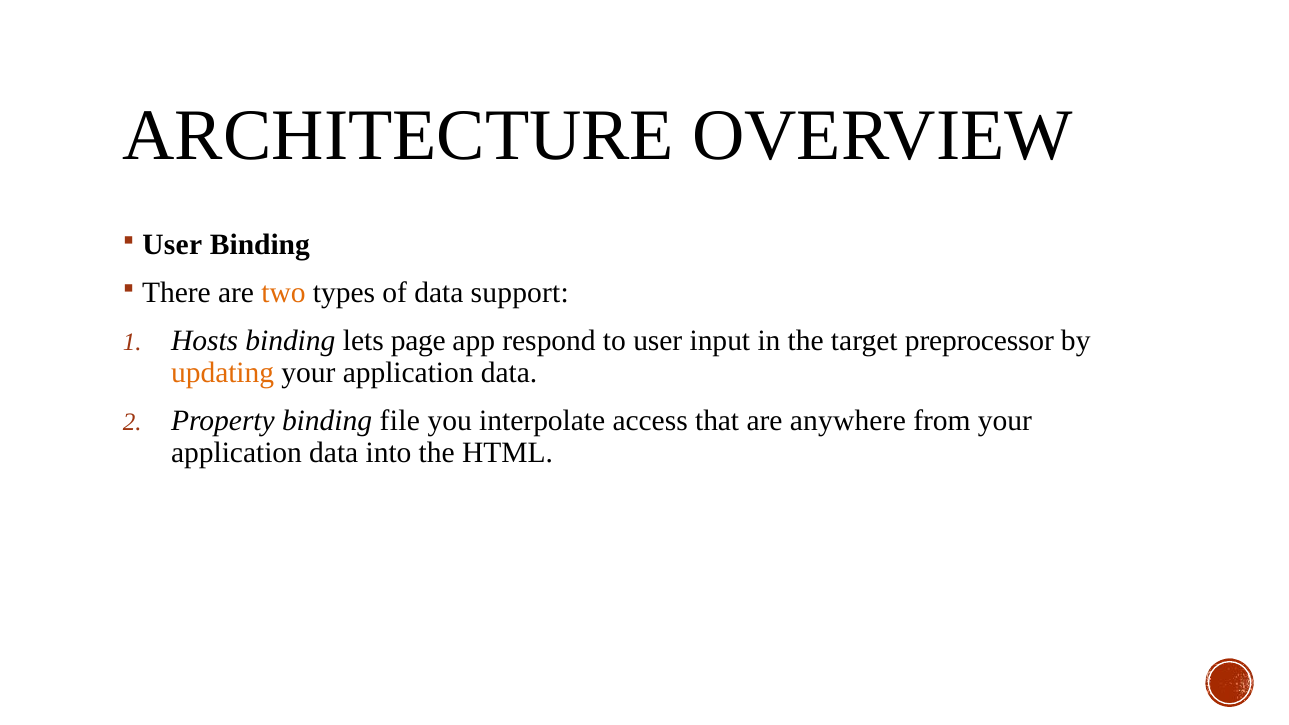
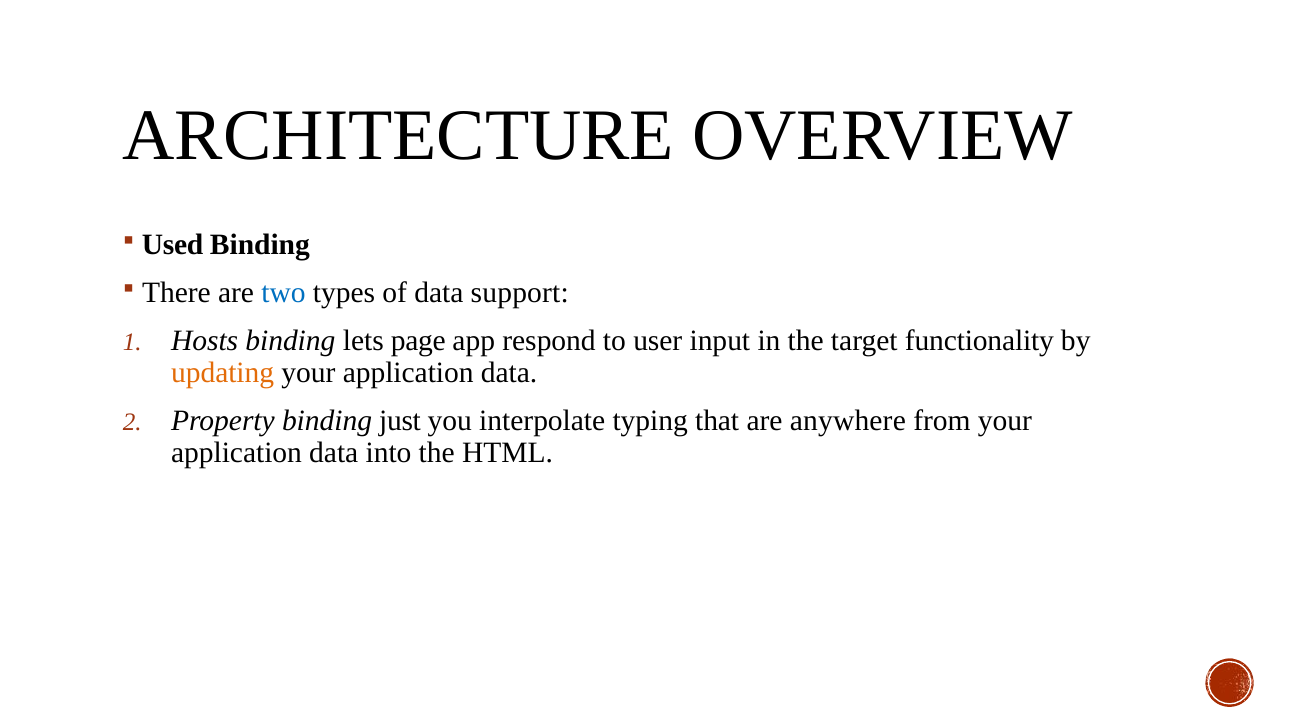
User at (172, 245): User -> Used
two colour: orange -> blue
preprocessor: preprocessor -> functionality
file: file -> just
access: access -> typing
